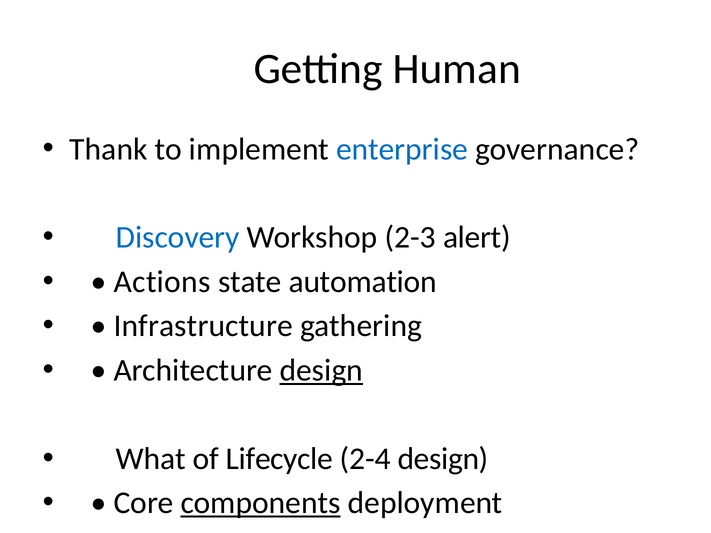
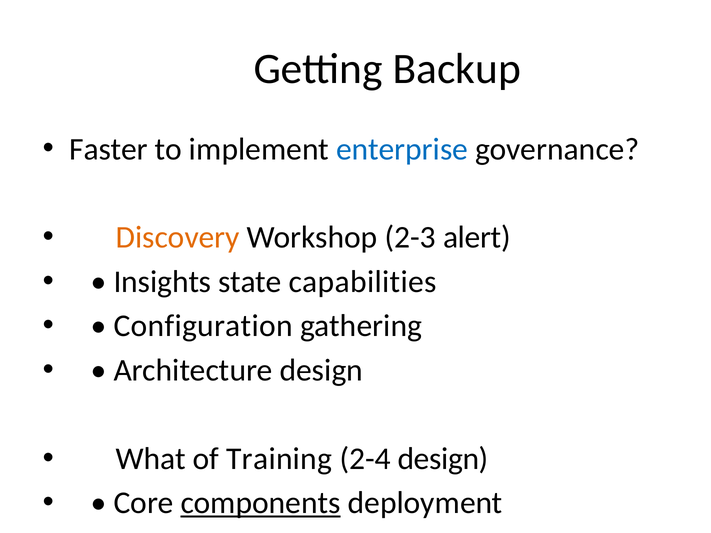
Human: Human -> Backup
Thank: Thank -> Faster
Discovery colour: blue -> orange
Actions: Actions -> Insights
state automation: automation -> capabilities
Infrastructure: Infrastructure -> Configuration
design at (321, 370) underline: present -> none
of Lifecycle: Lifecycle -> Training
